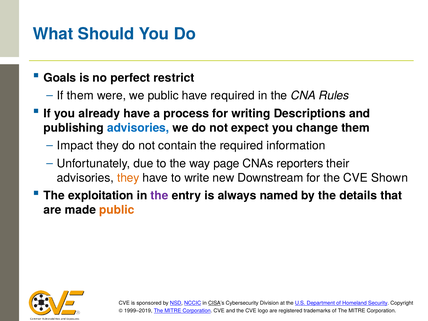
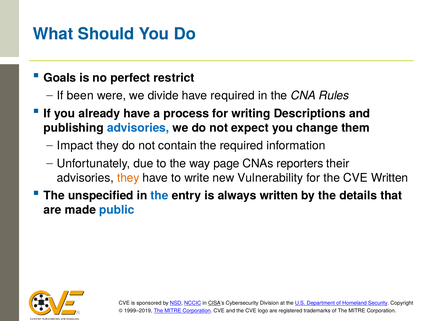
If them: them -> been
we public: public -> divide
Downstream: Downstream -> Vulnerability
CVE Shown: Shown -> Written
exploitation: exploitation -> unspecified
the at (160, 196) colour: purple -> blue
always named: named -> written
public at (117, 210) colour: orange -> blue
